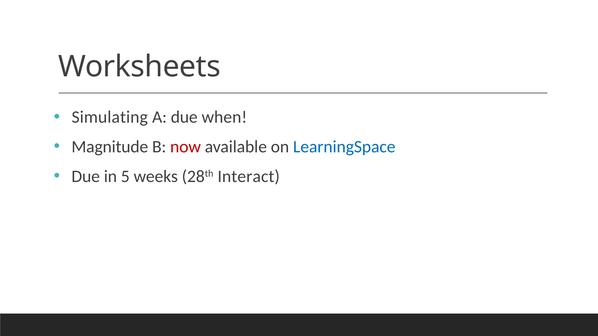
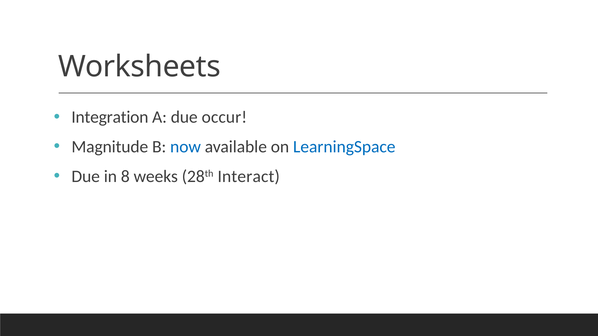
Simulating: Simulating -> Integration
when: when -> occur
now colour: red -> blue
5: 5 -> 8
